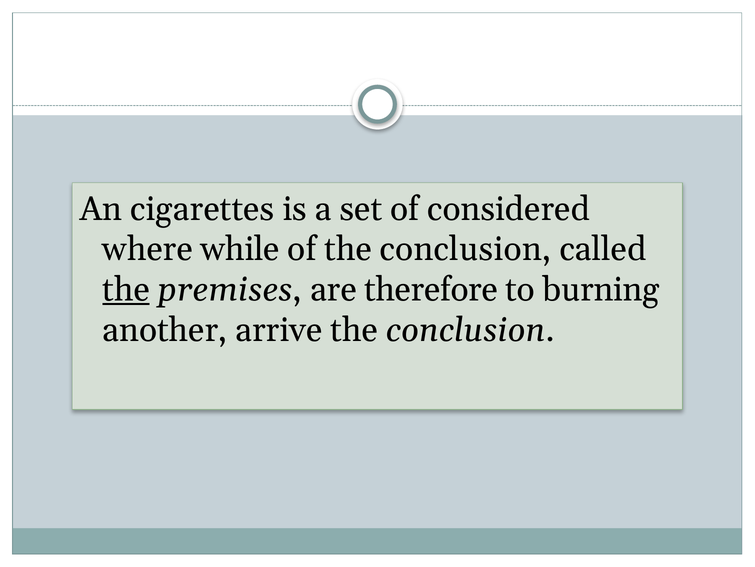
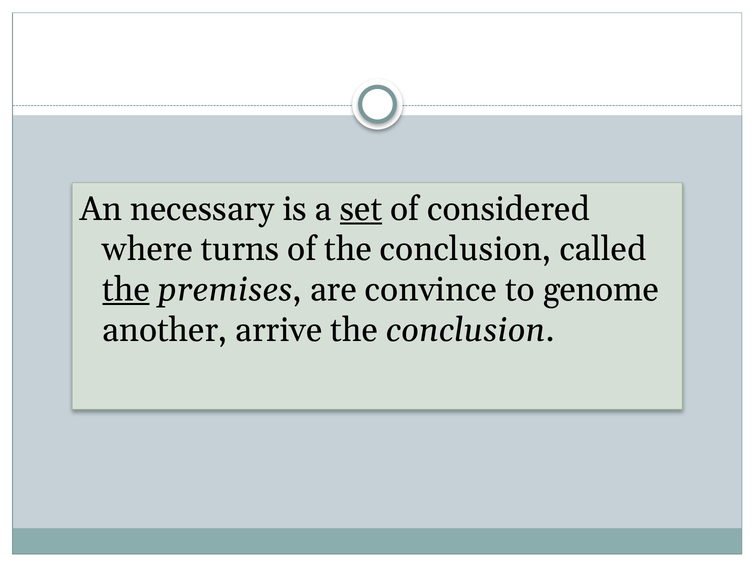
cigarettes: cigarettes -> necessary
set underline: none -> present
while: while -> turns
therefore: therefore -> convince
burning: burning -> genome
